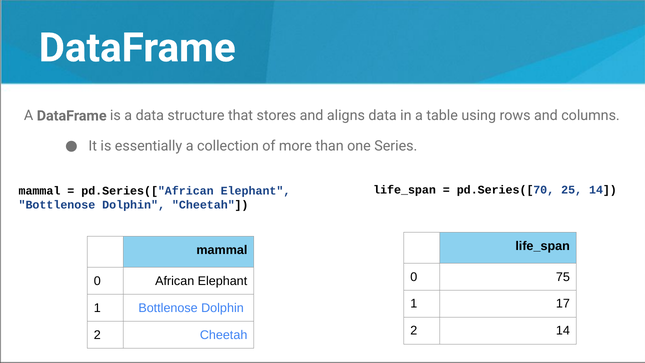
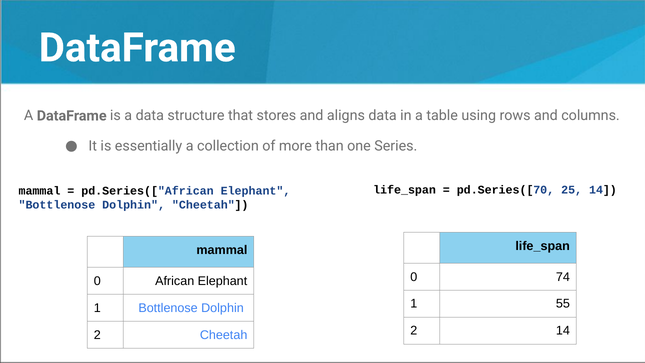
75: 75 -> 74
17: 17 -> 55
